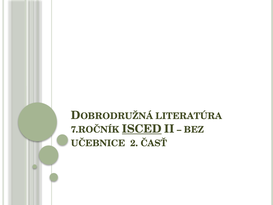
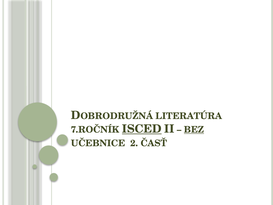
BEZ underline: none -> present
